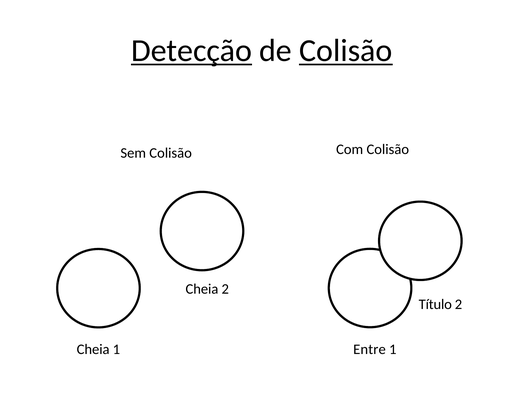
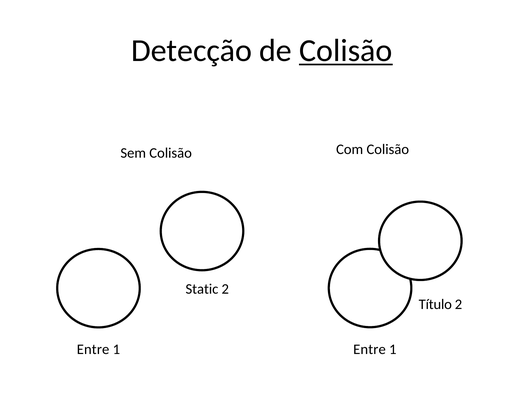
Detecção underline: present -> none
Cheia at (202, 289): Cheia -> Static
Cheia at (93, 349): Cheia -> Entre
